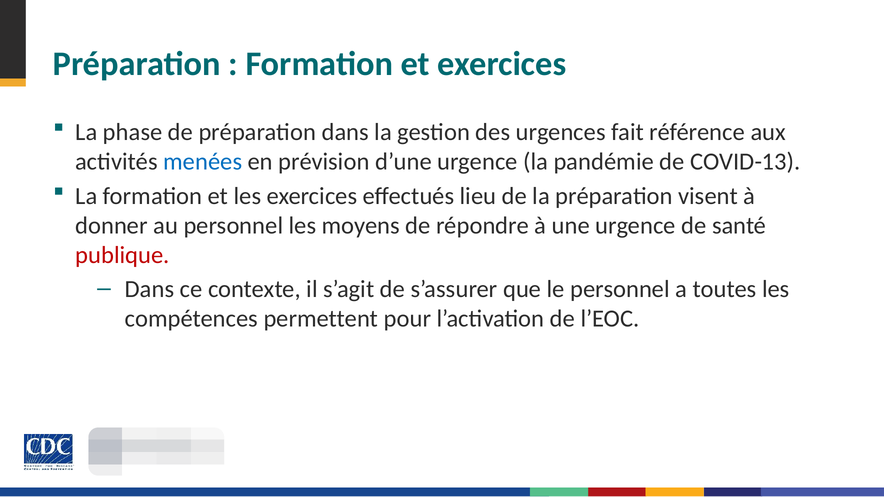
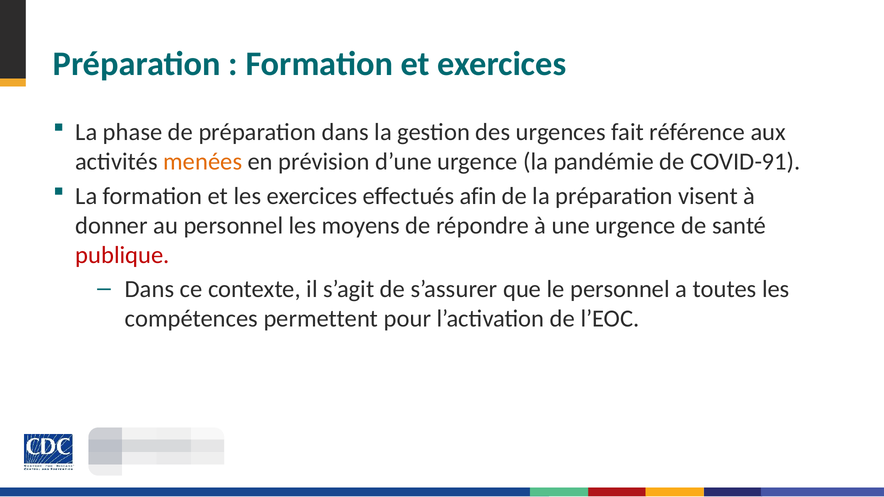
menées colour: blue -> orange
COVID-13: COVID-13 -> COVID-91
lieu: lieu -> afin
